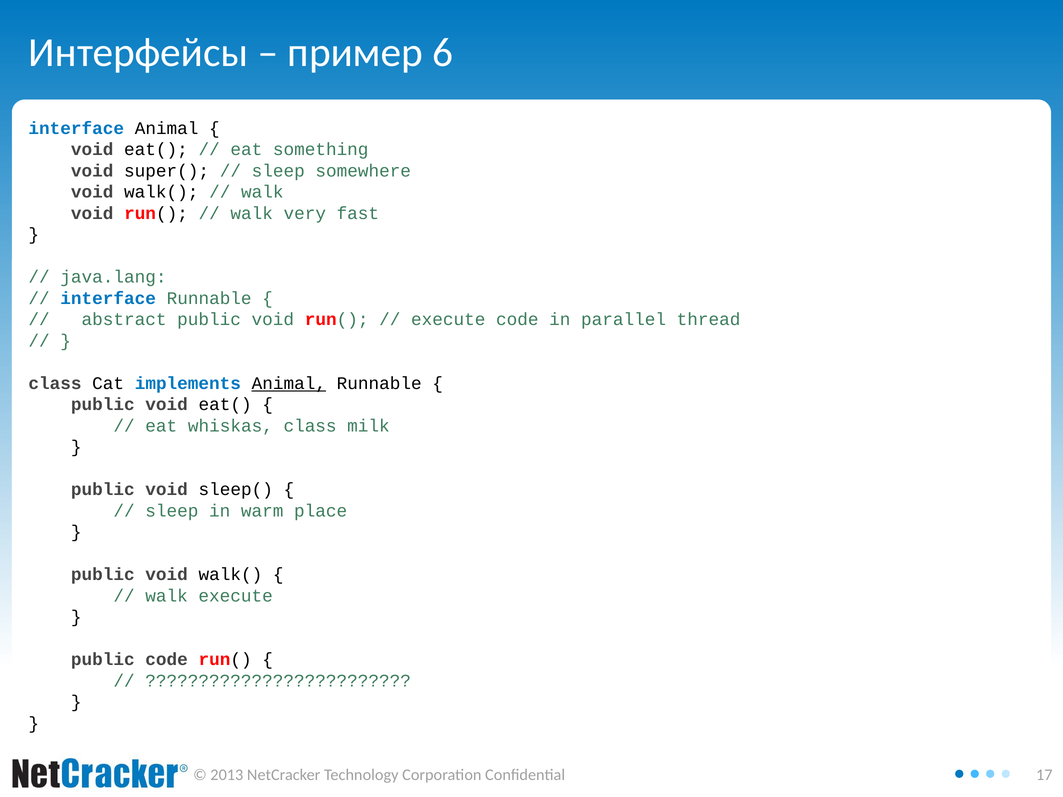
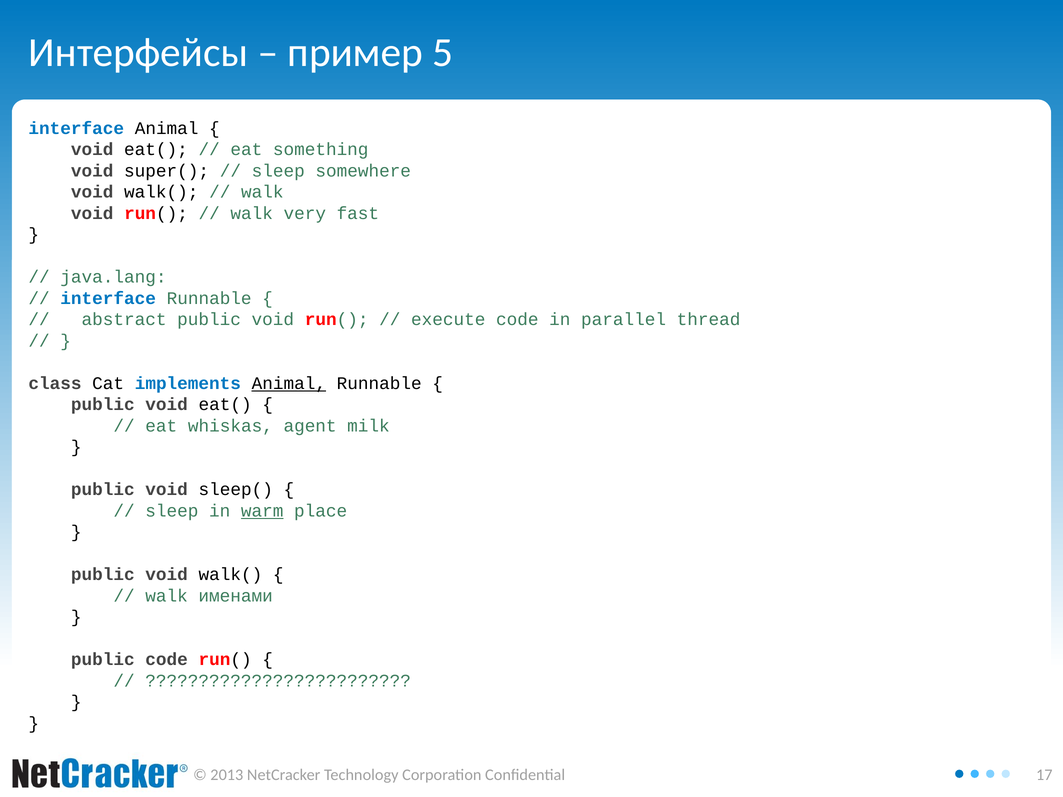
6: 6 -> 5
whiskas class: class -> agent
warm underline: none -> present
walk execute: execute -> именами
